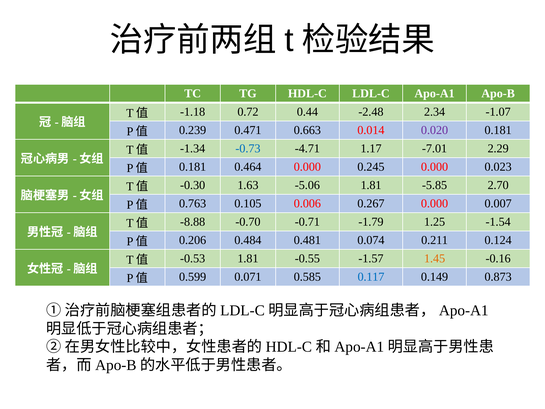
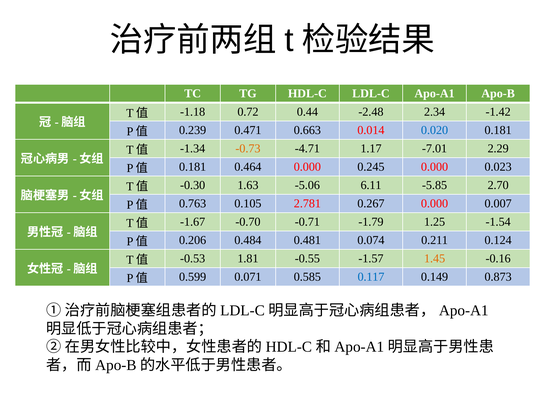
-1.07: -1.07 -> -1.42
0.020 colour: purple -> blue
-0.73 colour: blue -> orange
-5.06 1.81: 1.81 -> 6.11
0.006: 0.006 -> 2.781
-8.88: -8.88 -> -1.67
